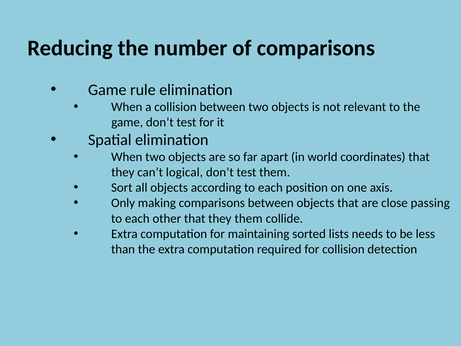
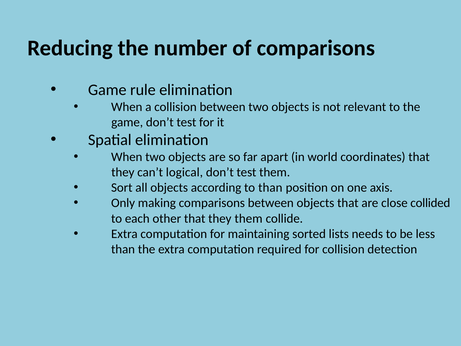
according to each: each -> than
passing: passing -> collided
